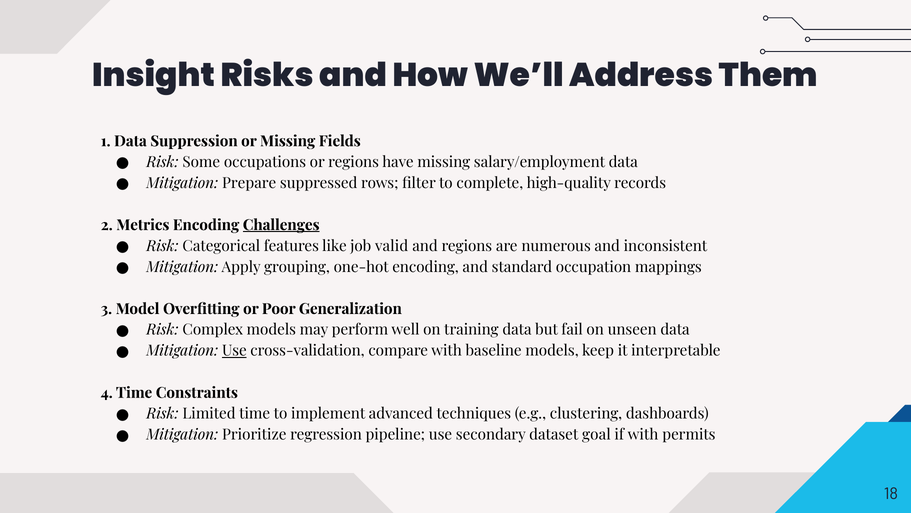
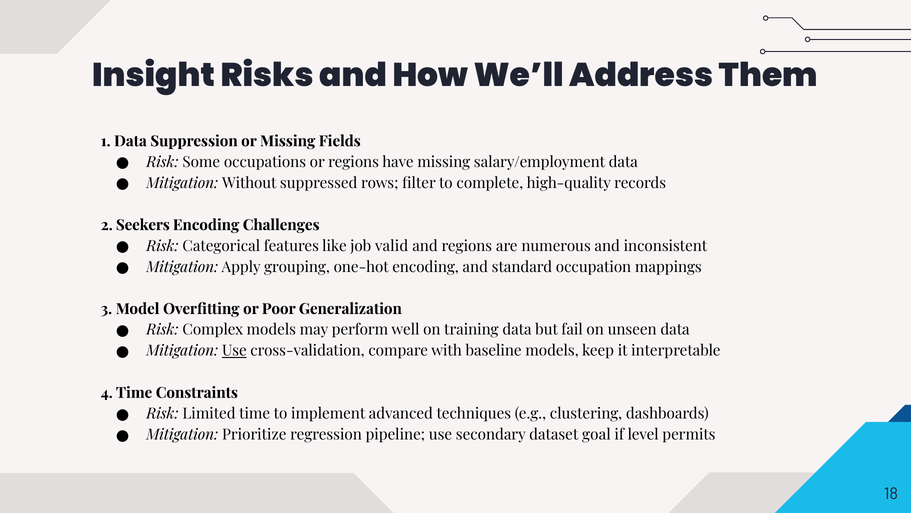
Prepare: Prepare -> Without
Metrics: Metrics -> Seekers
Challenges underline: present -> none
if with: with -> level
